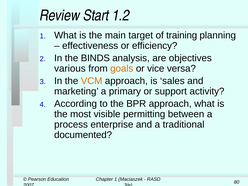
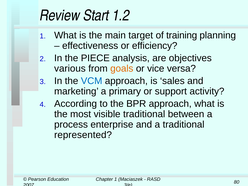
BINDS: BINDS -> PIECE
VCM colour: orange -> blue
visible permitting: permitting -> traditional
documented: documented -> represented
